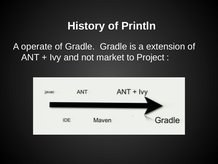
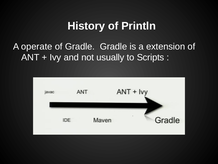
market: market -> usually
Project: Project -> Scripts
